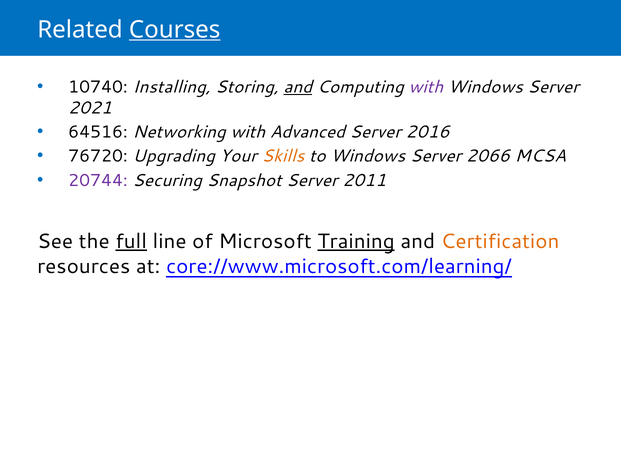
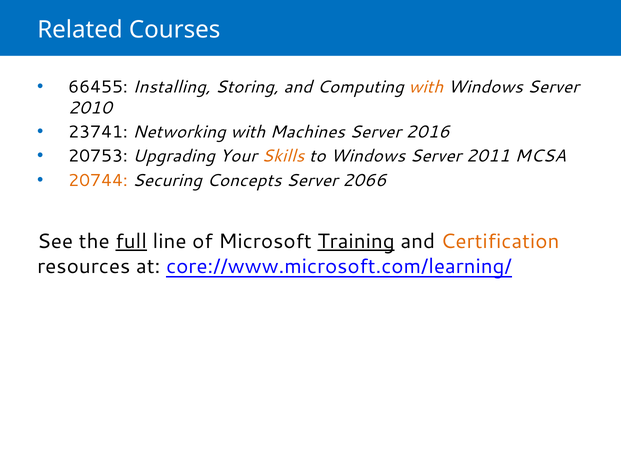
Courses underline: present -> none
10740: 10740 -> 66455
and at (298, 87) underline: present -> none
with at (426, 87) colour: purple -> orange
2021: 2021 -> 2010
64516: 64516 -> 23741
Advanced: Advanced -> Machines
76720: 76720 -> 20753
2066: 2066 -> 2011
20744 colour: purple -> orange
Snapshot: Snapshot -> Concepts
2011: 2011 -> 2066
